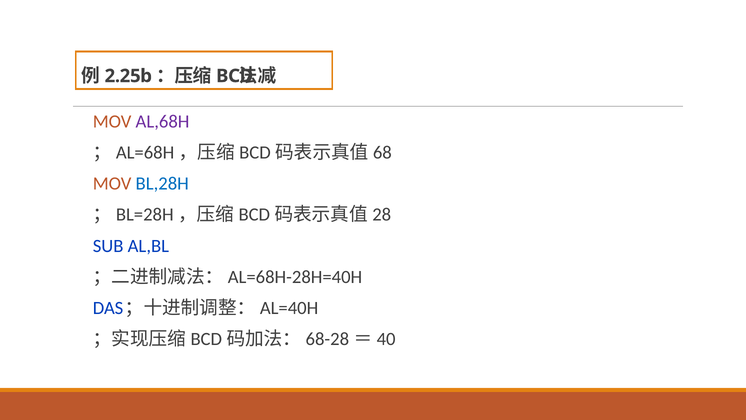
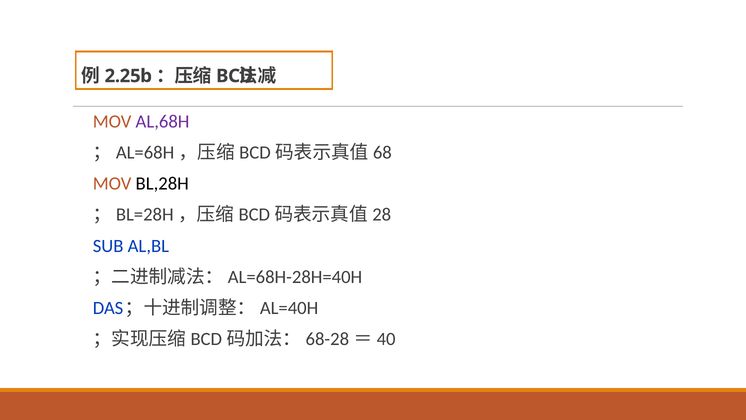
BL,28H colour: blue -> black
